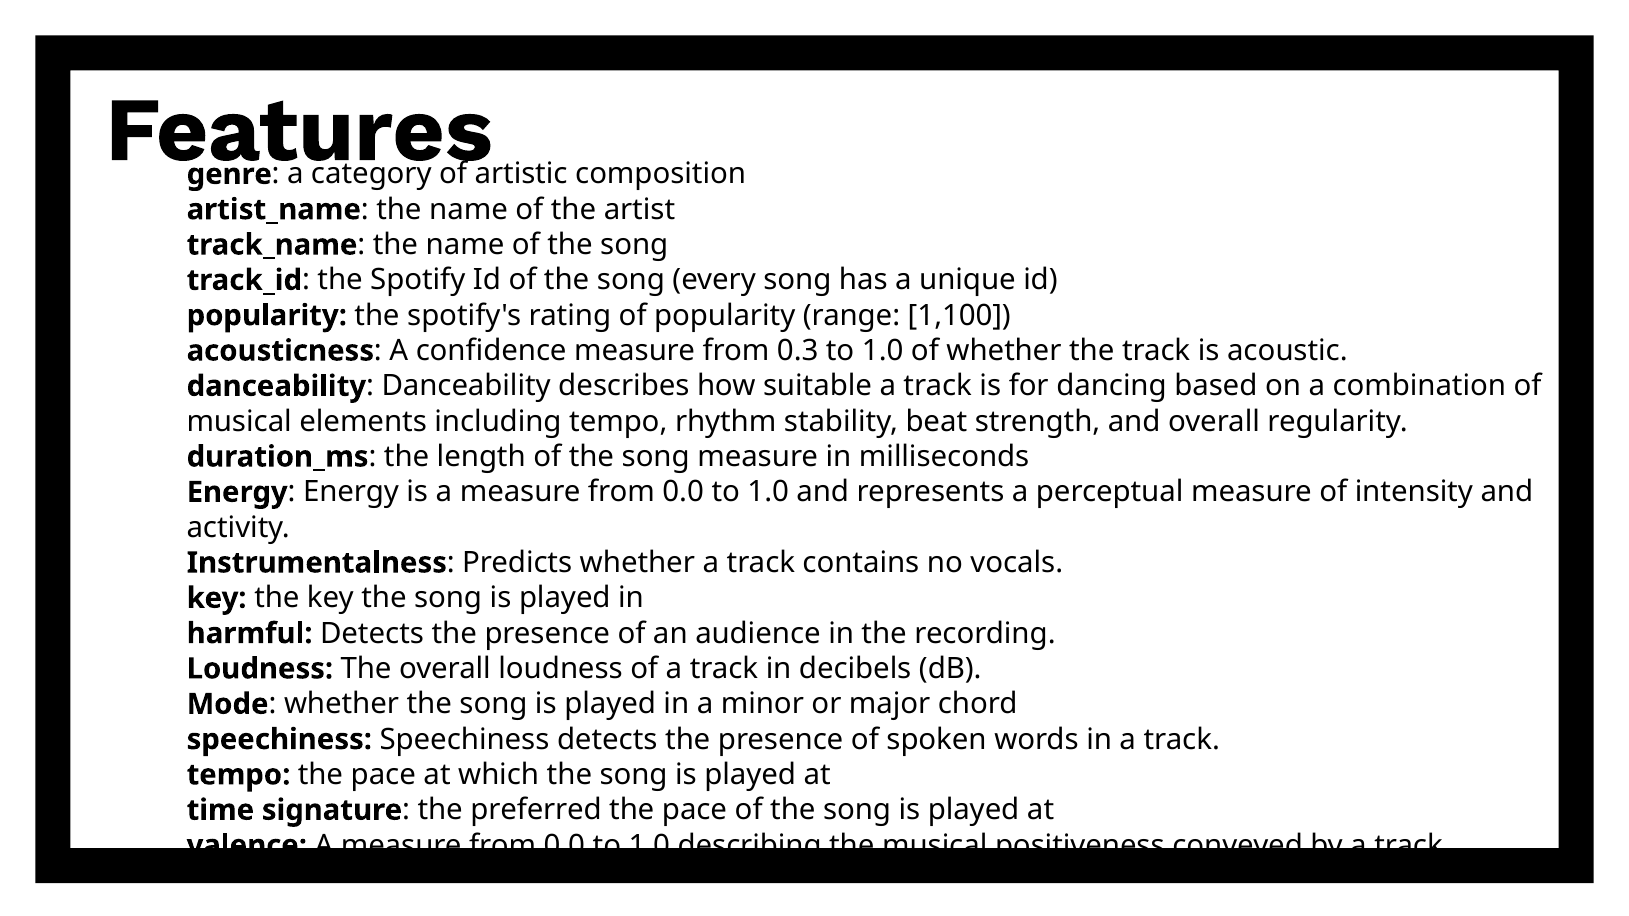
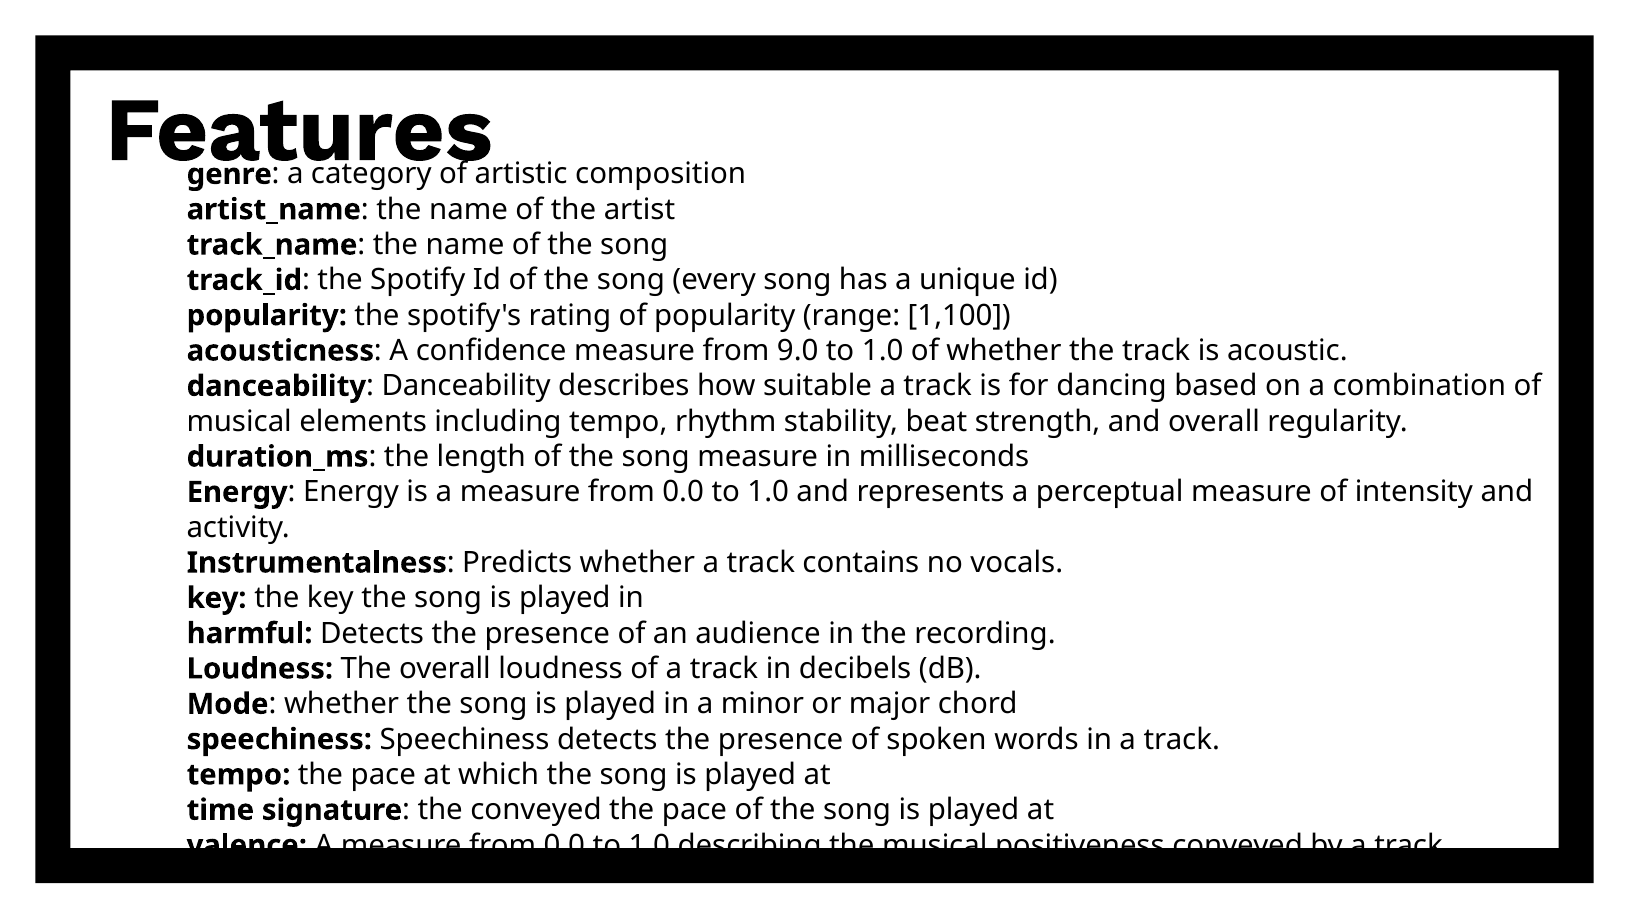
0.3: 0.3 -> 9.0
the preferred: preferred -> conveyed
